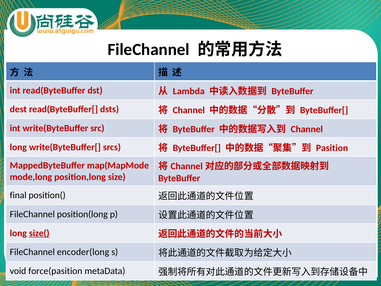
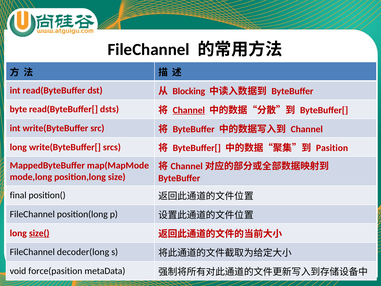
Lambda: Lambda -> Blocking
dest: dest -> byte
Channel at (189, 110) underline: none -> present
encoder(long: encoder(long -> decoder(long
